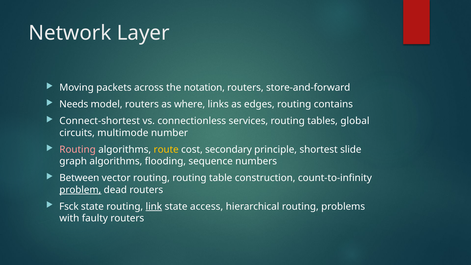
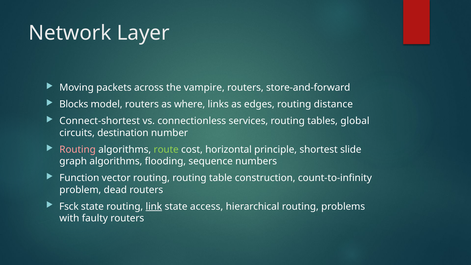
notation: notation -> vampire
Needs: Needs -> Blocks
contains: contains -> distance
multimode: multimode -> destination
route colour: yellow -> light green
secondary: secondary -> horizontal
Between: Between -> Function
problem underline: present -> none
